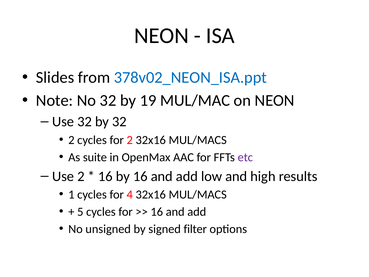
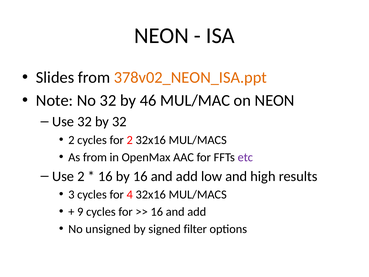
378v02_NEON_ISA.ppt colour: blue -> orange
19: 19 -> 46
As suite: suite -> from
1: 1 -> 3
5: 5 -> 9
